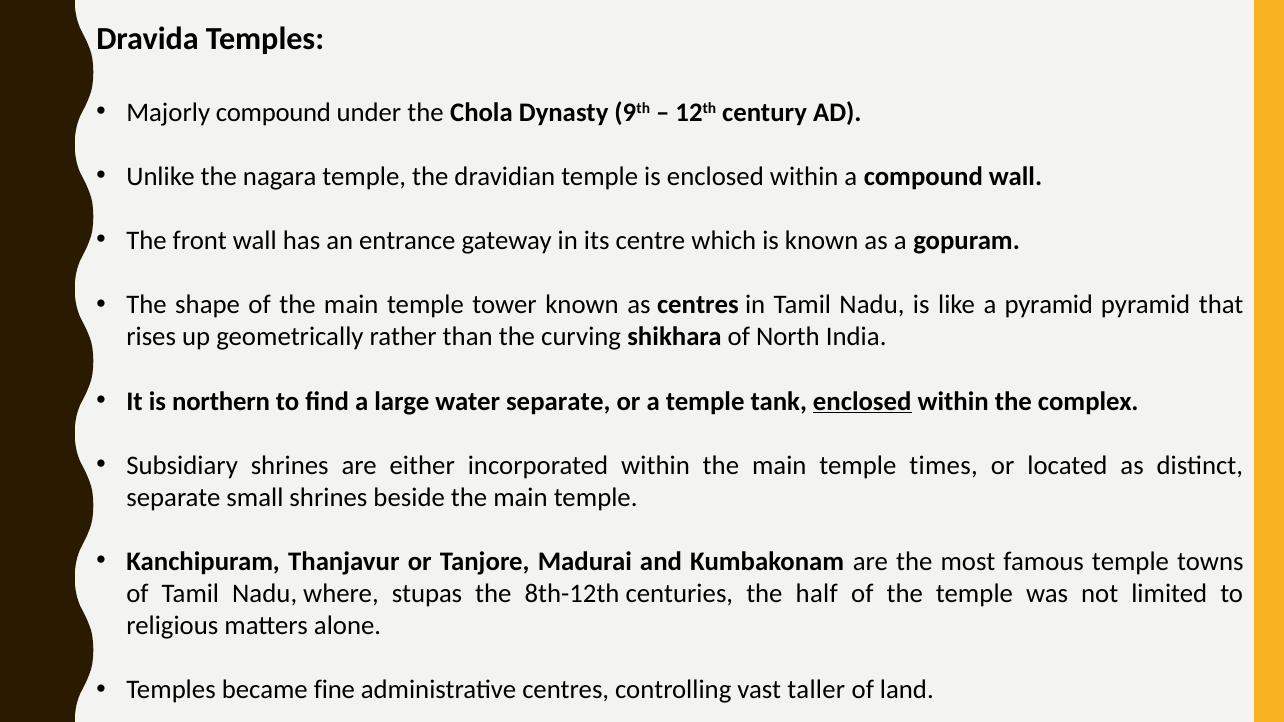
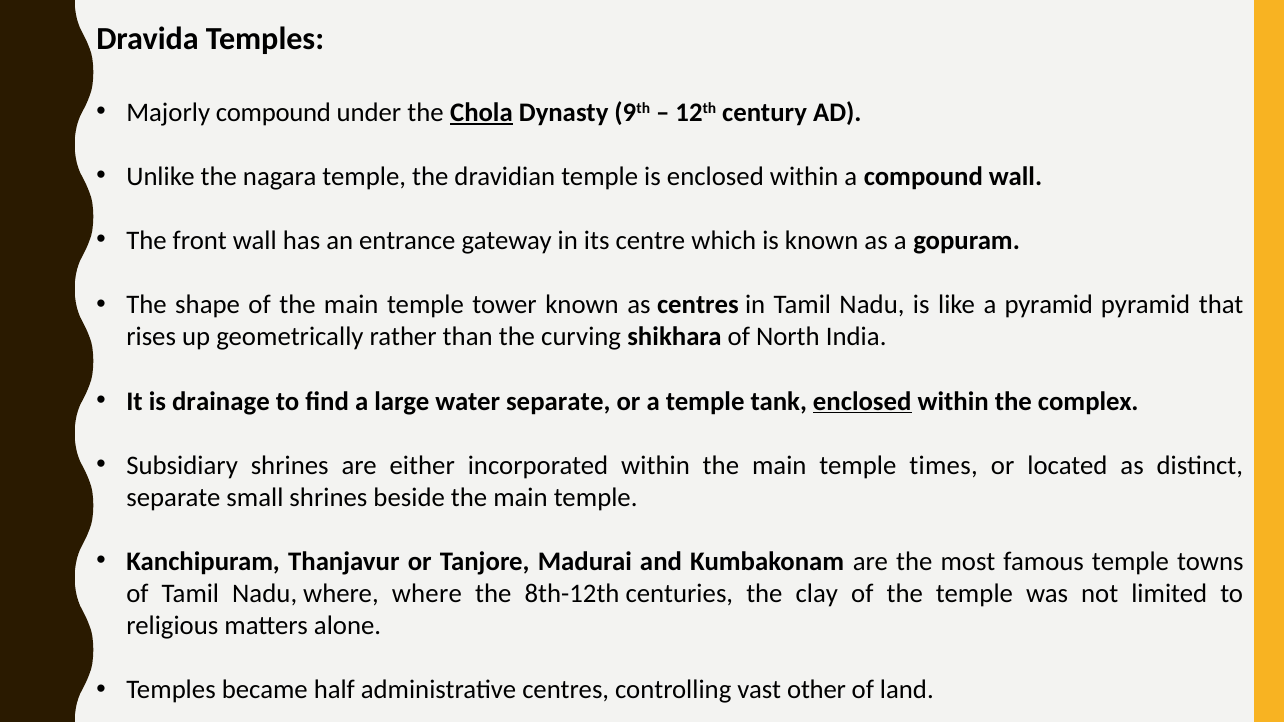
Chola underline: none -> present
northern: northern -> drainage
where stupas: stupas -> where
half: half -> clay
fine: fine -> half
taller: taller -> other
